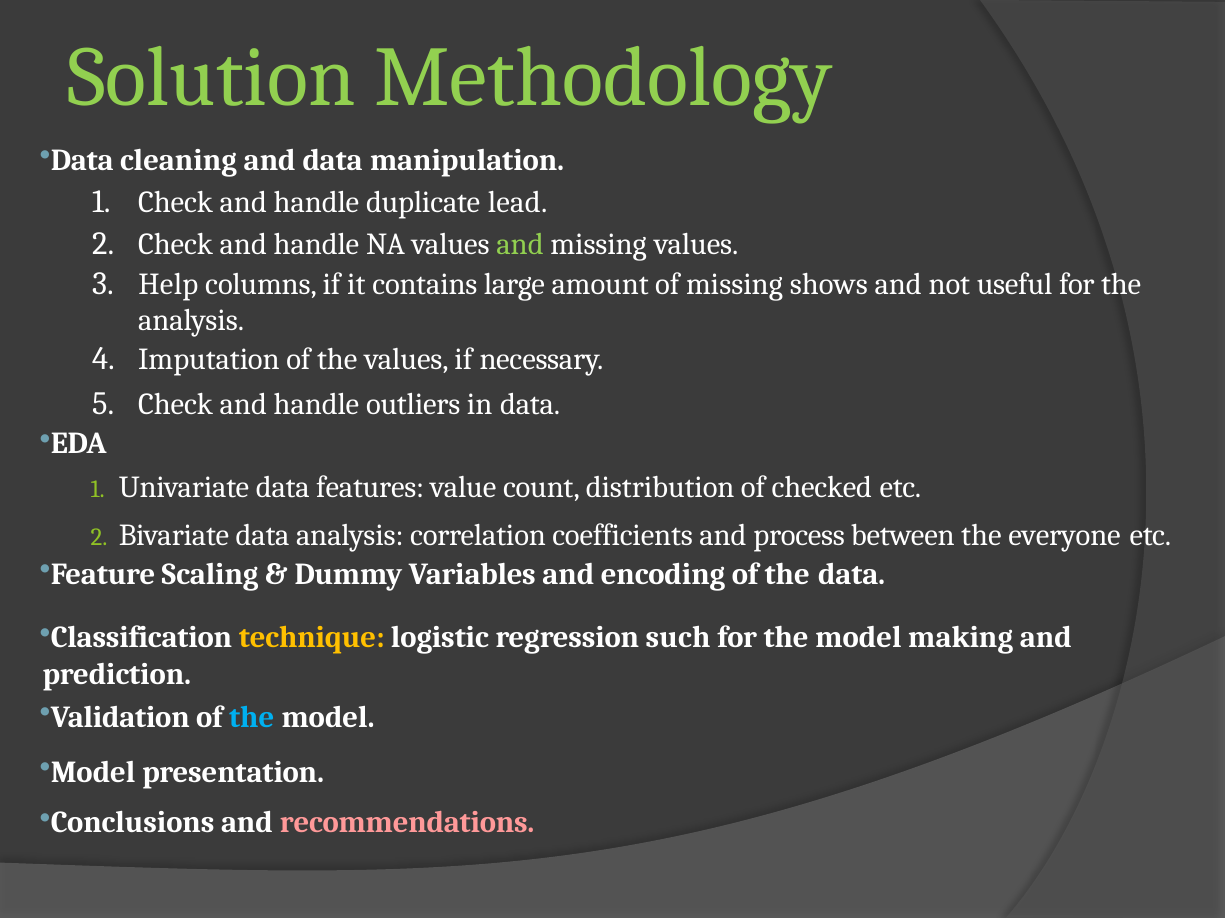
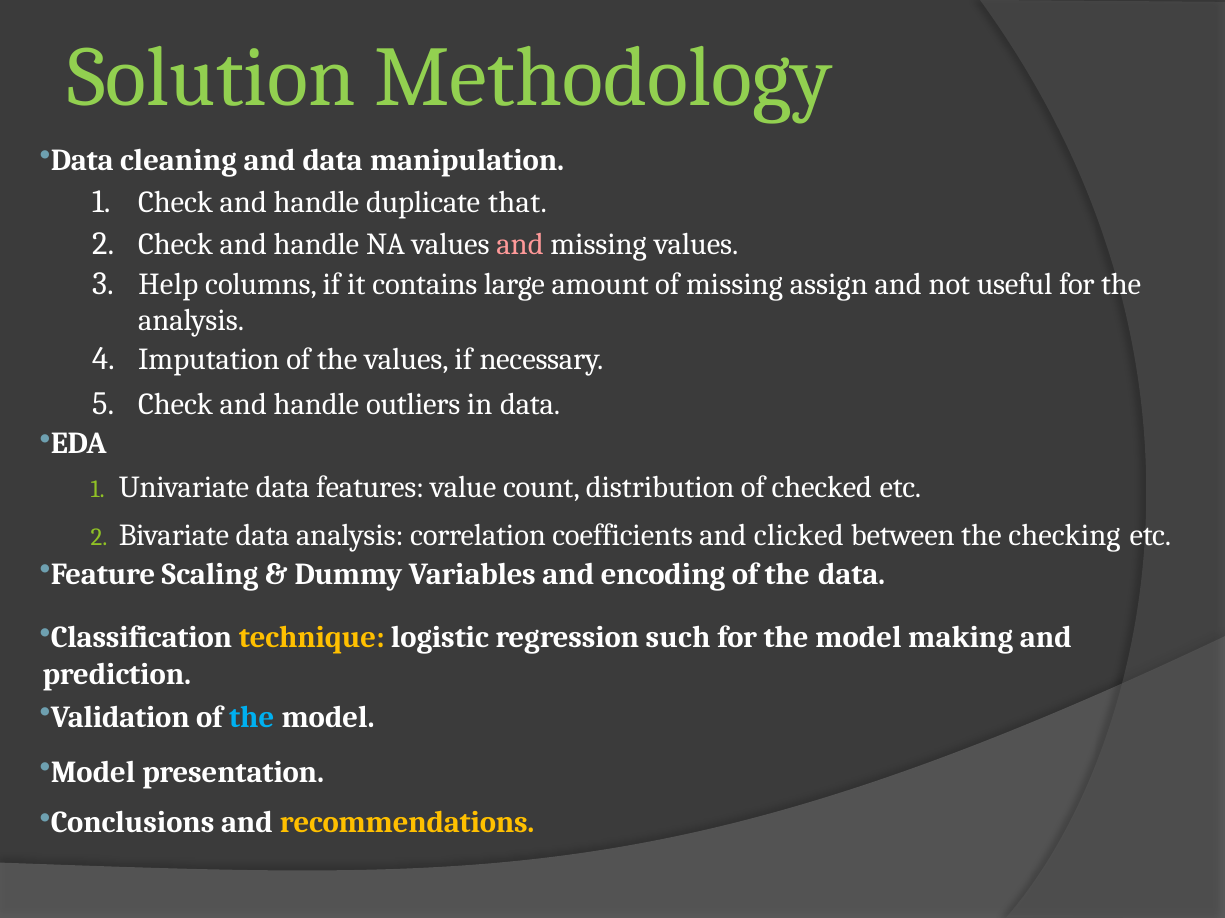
lead: lead -> that
and at (520, 245) colour: light green -> pink
shows: shows -> assign
process: process -> clicked
everyone: everyone -> checking
recommendations colour: pink -> yellow
